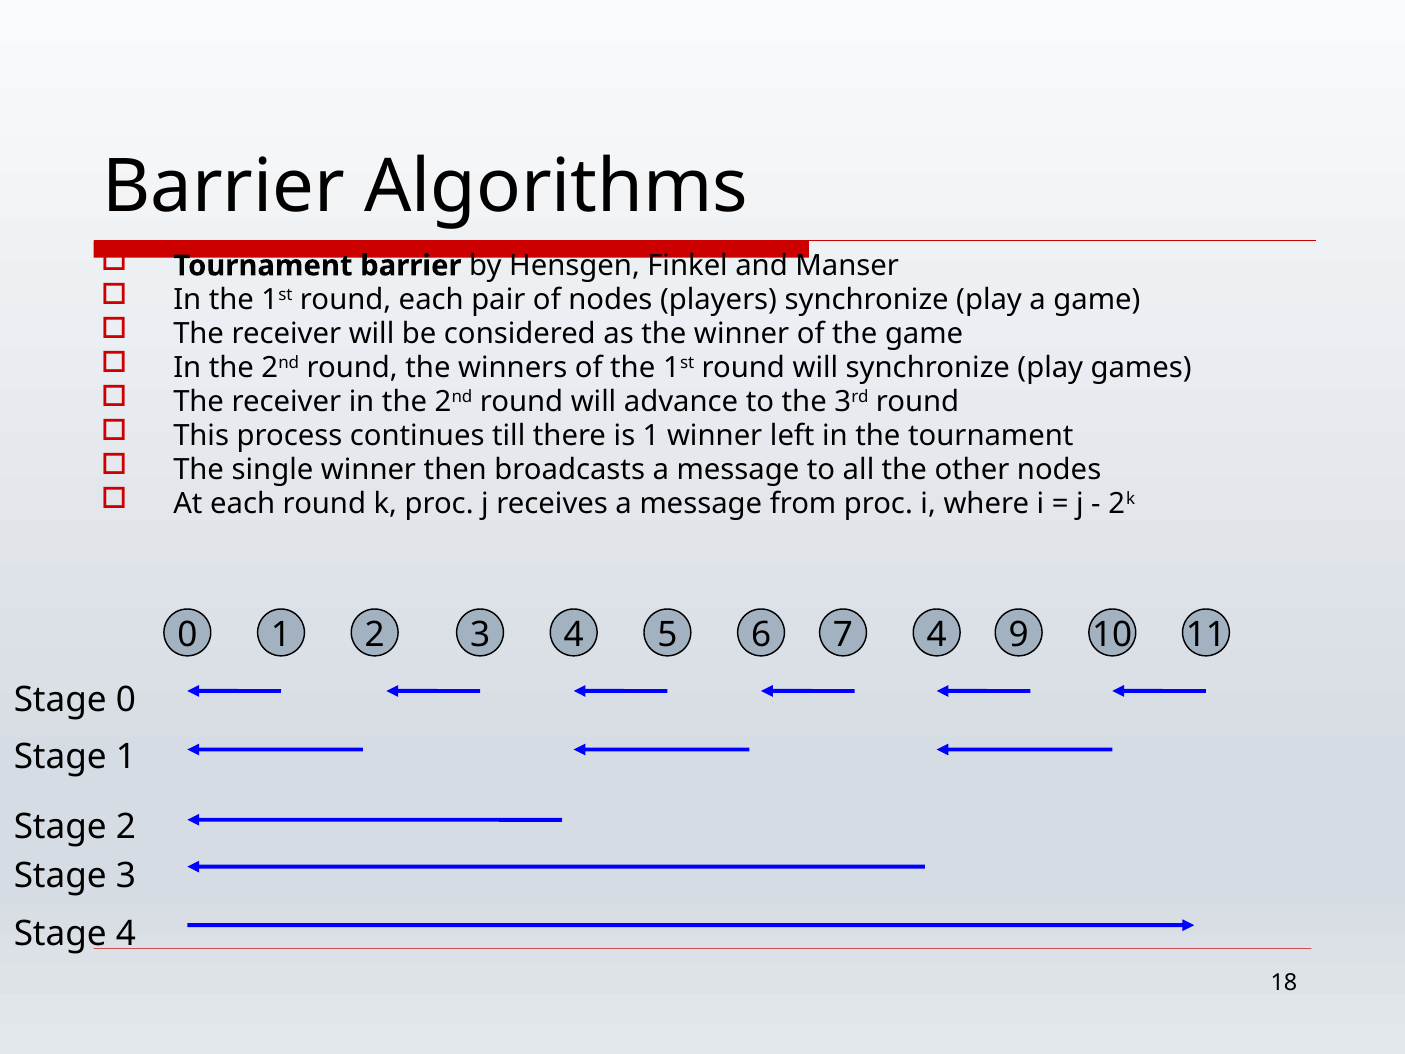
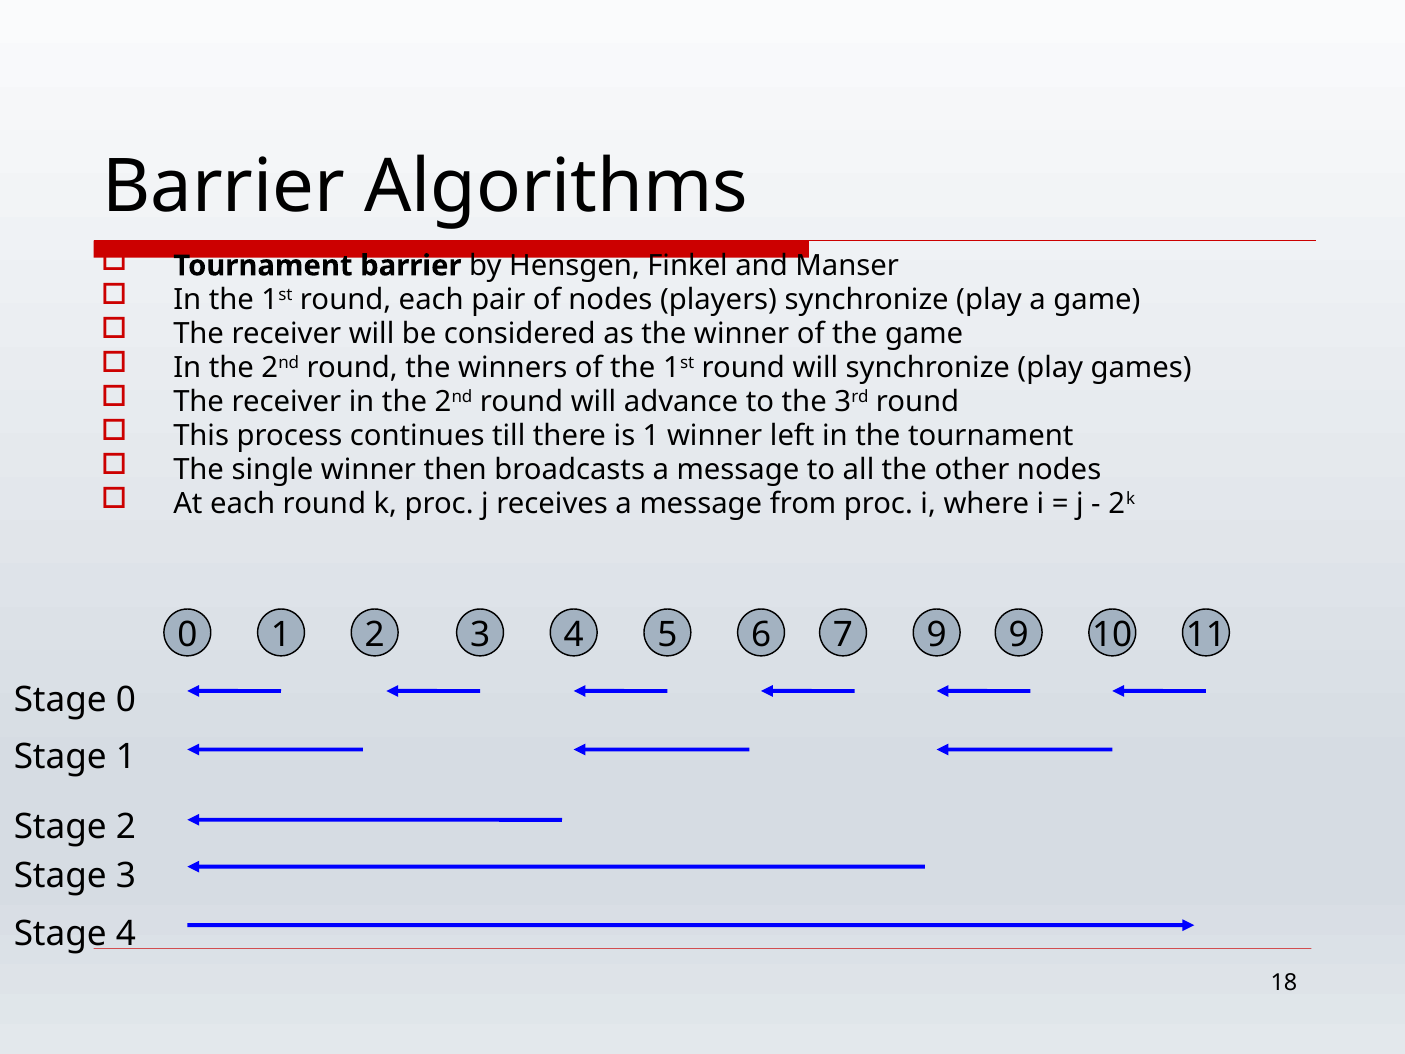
7 4: 4 -> 9
